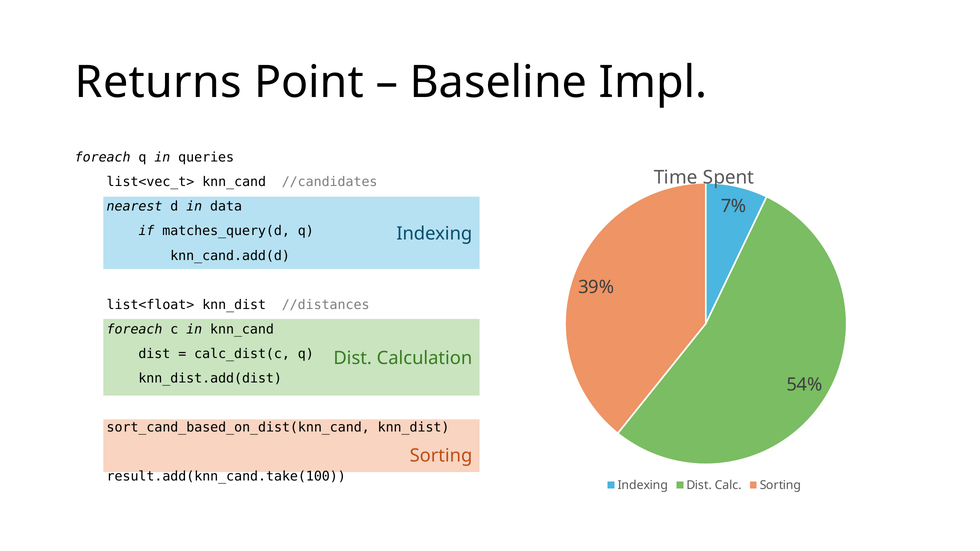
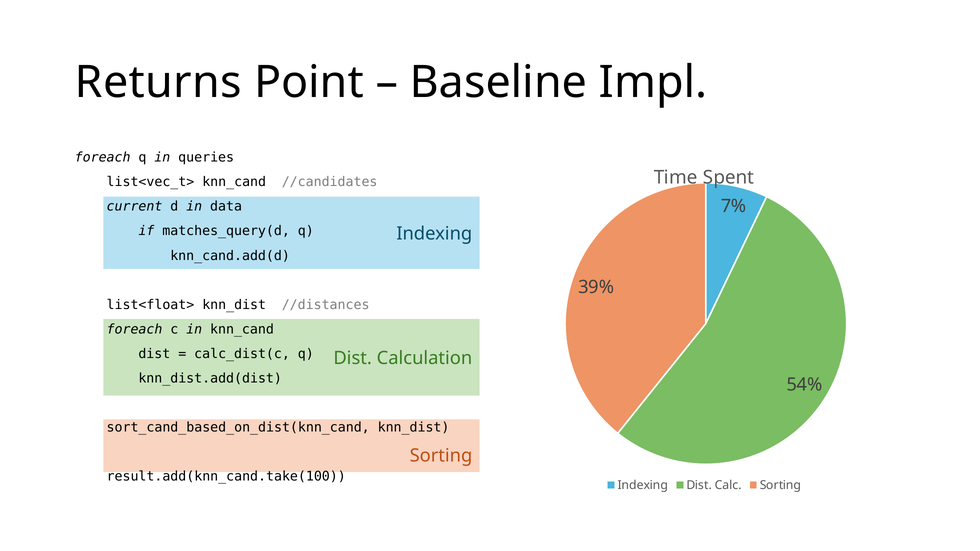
nearest: nearest -> current
